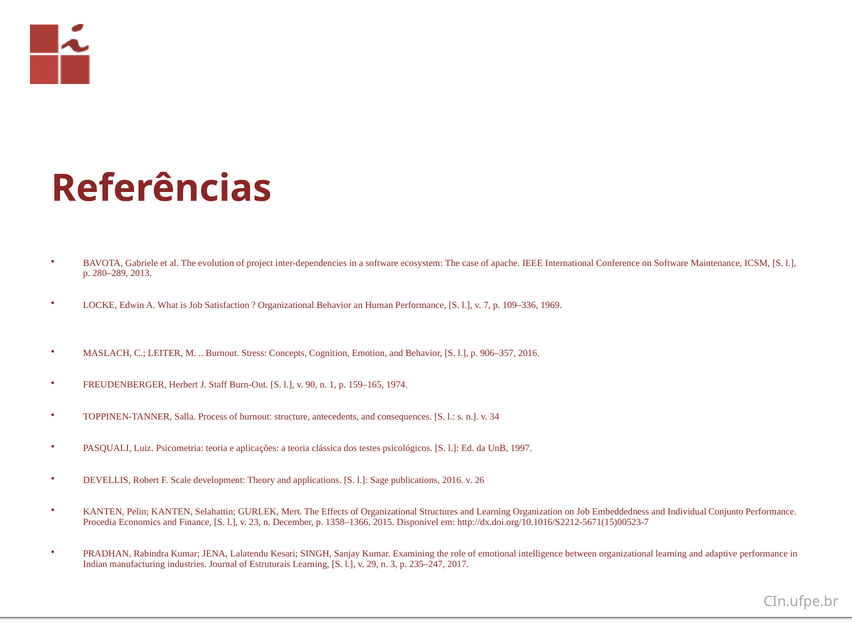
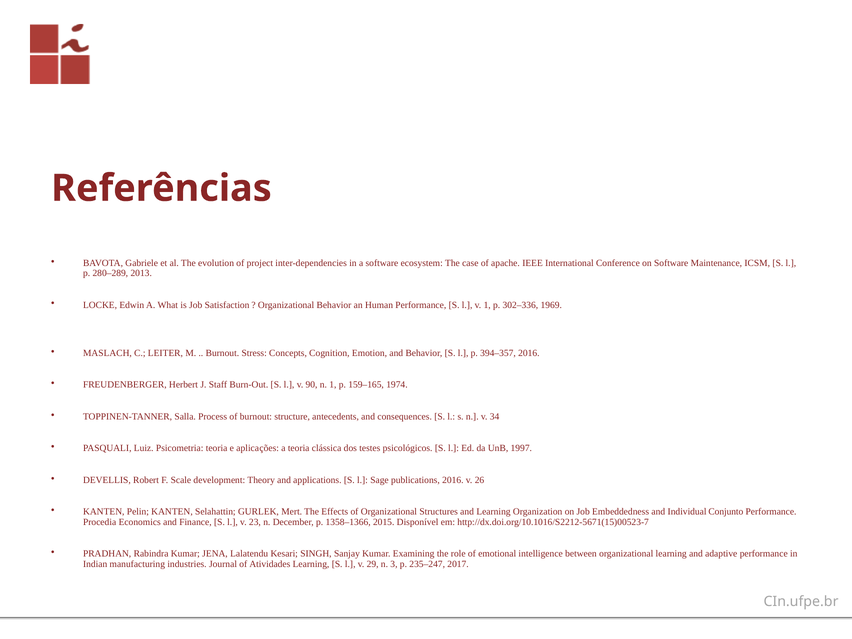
v 7: 7 -> 1
109–336: 109–336 -> 302–336
906–357: 906–357 -> 394–357
Estruturais: Estruturais -> Atividades
